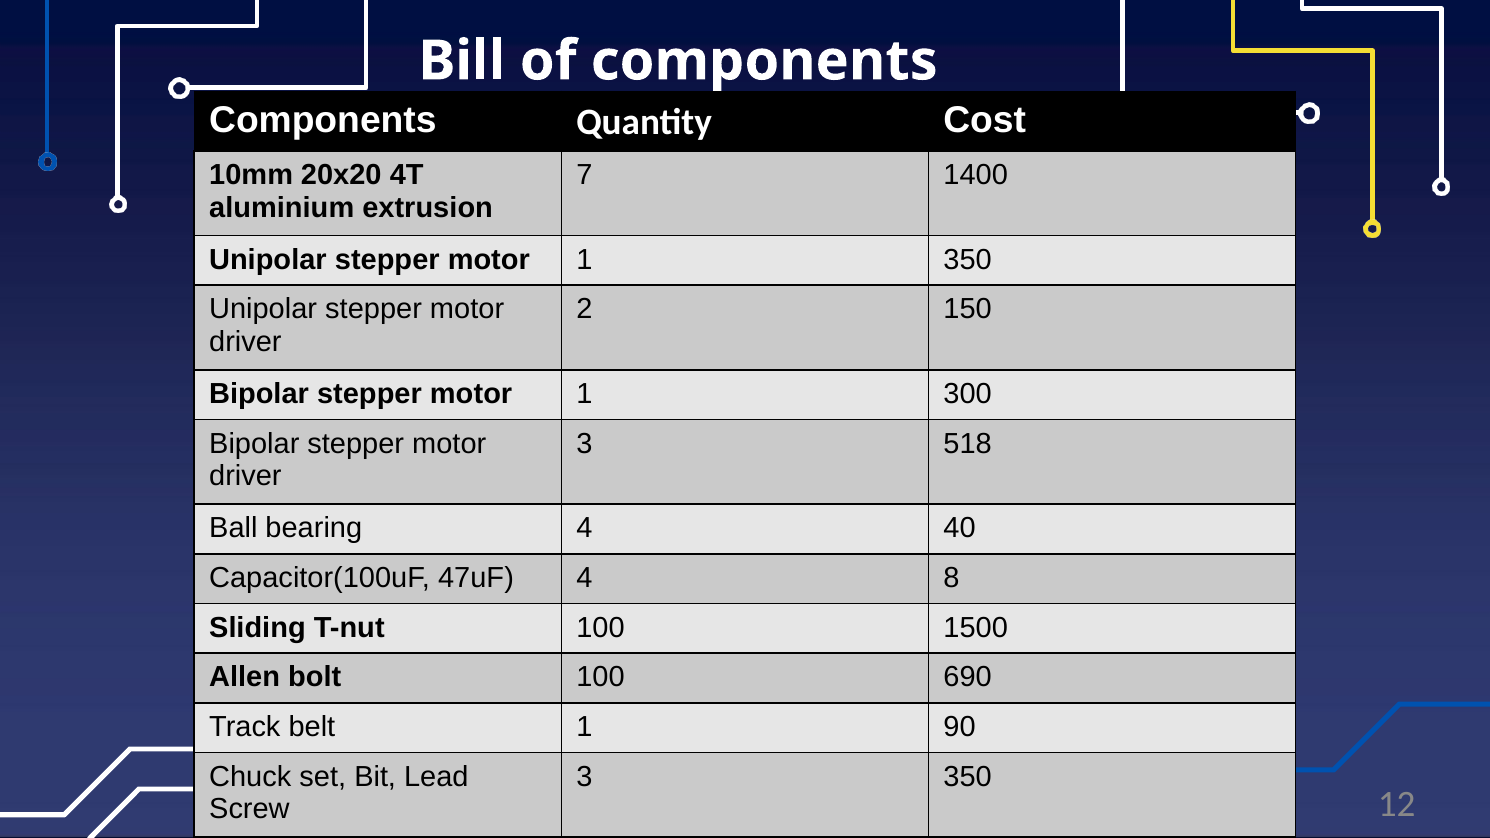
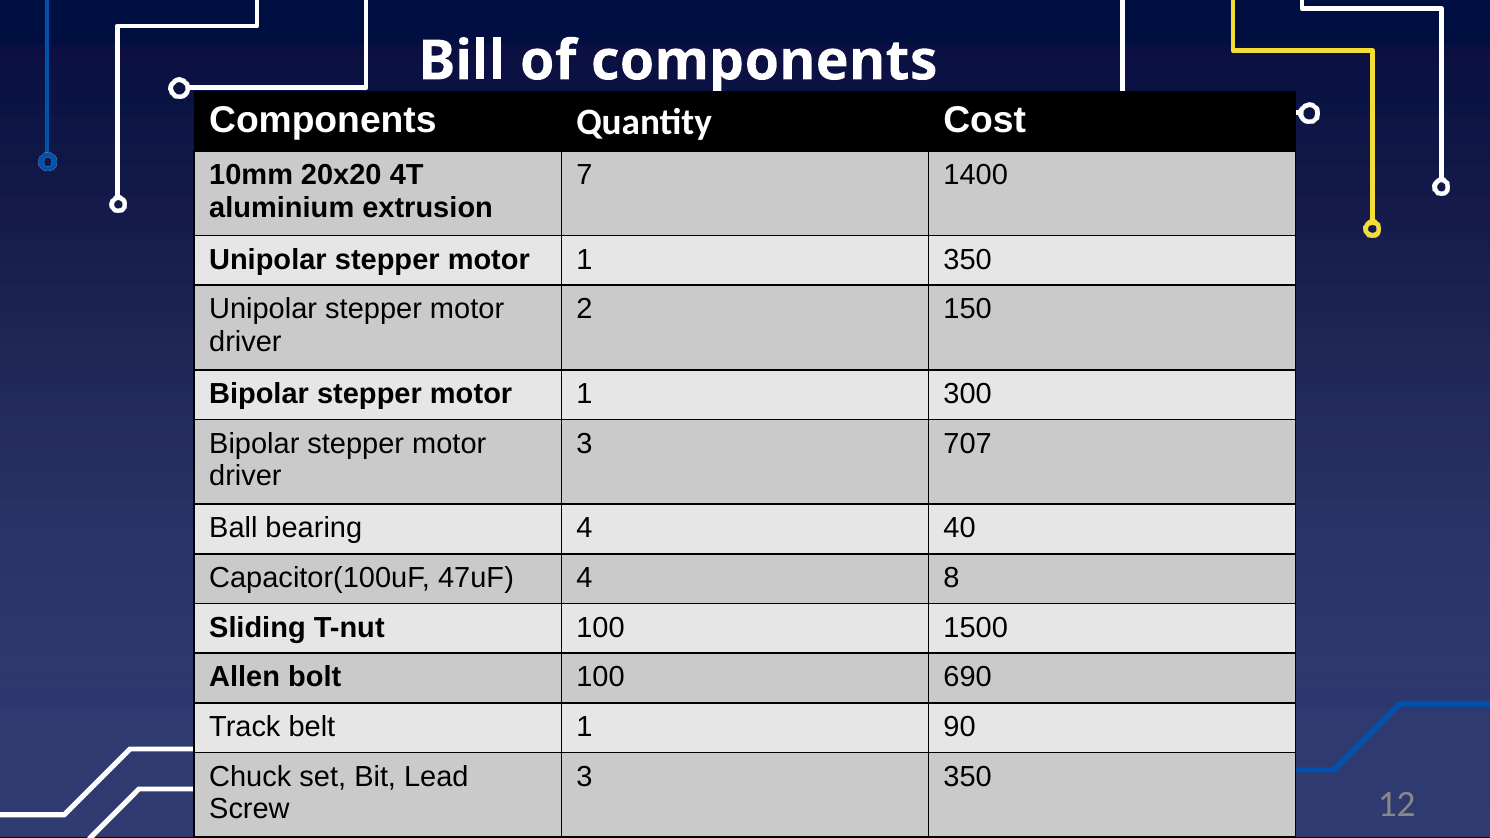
518: 518 -> 707
